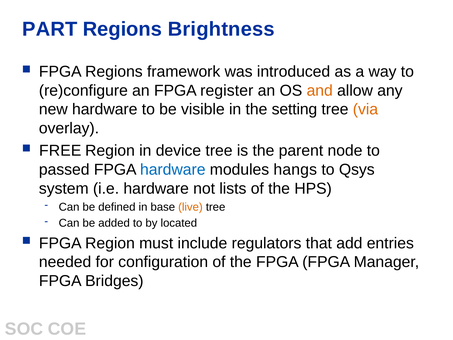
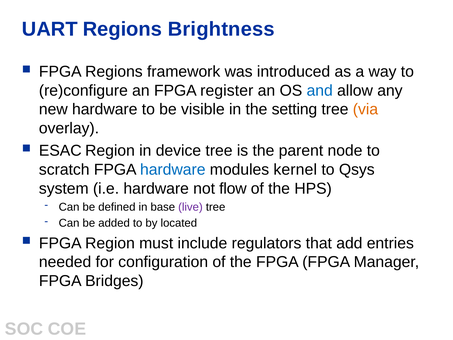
PART: PART -> UART
and colour: orange -> blue
FREE: FREE -> ESAC
passed: passed -> scratch
hangs: hangs -> kernel
lists: lists -> flow
live colour: orange -> purple
